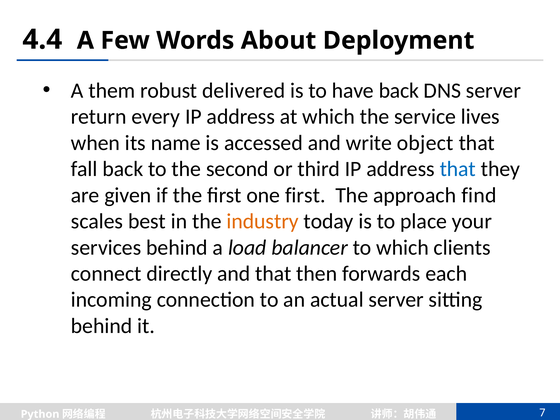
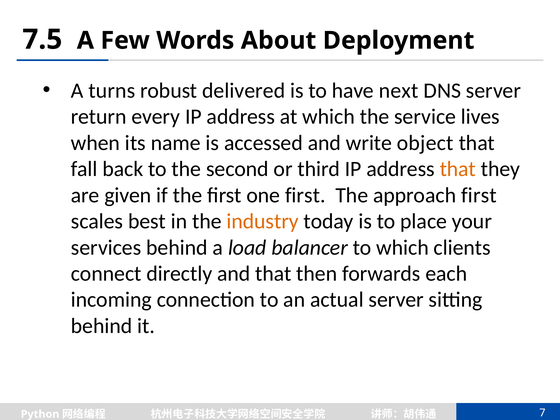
4.4: 4.4 -> 7.5
them: them -> turns
have back: back -> next
that at (458, 169) colour: blue -> orange
approach find: find -> first
